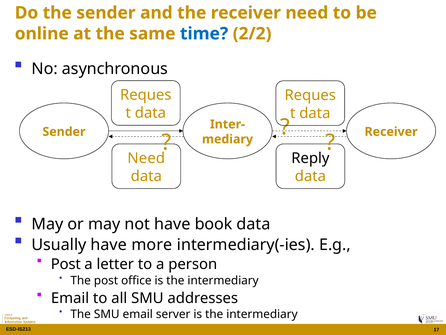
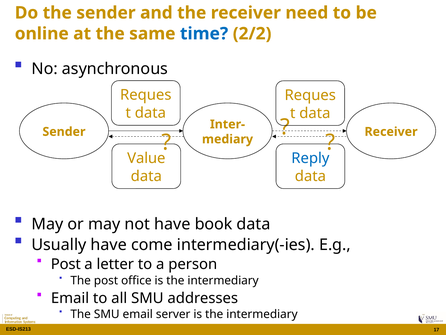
Need at (146, 158): Need -> Value
Reply colour: black -> blue
more: more -> come
